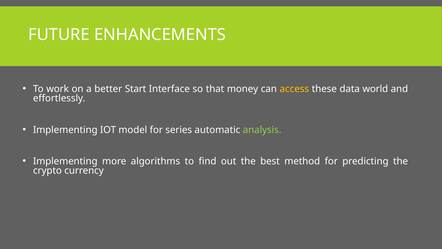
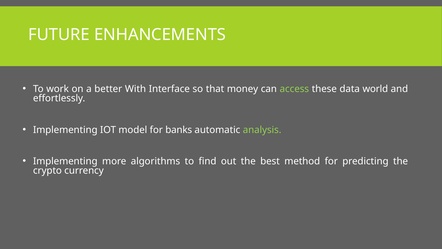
Start: Start -> With
access colour: yellow -> light green
series: series -> banks
